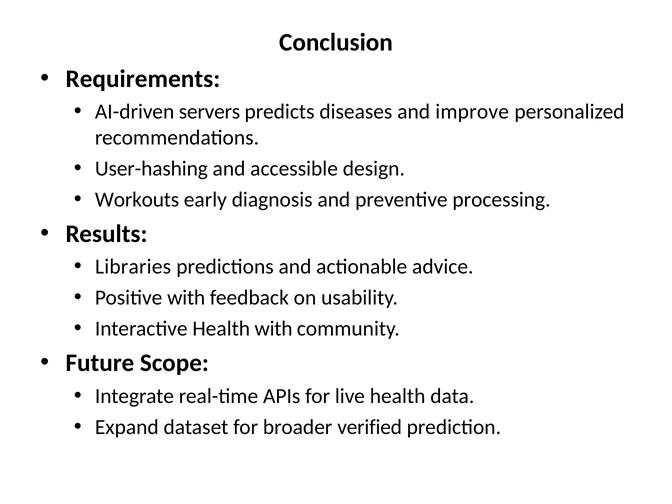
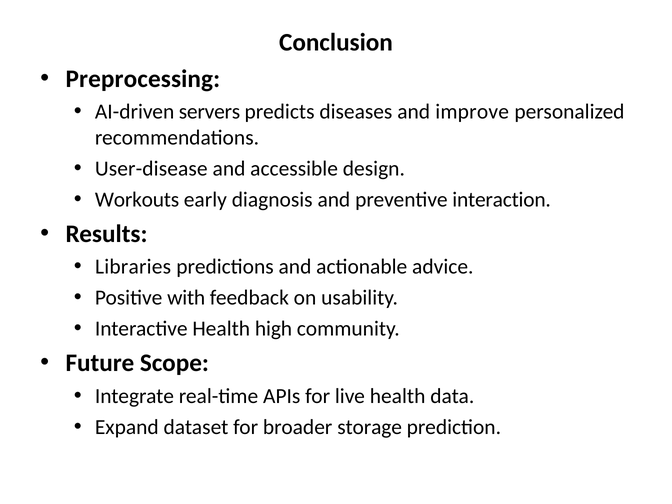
Requirements: Requirements -> Preprocessing
User-hashing: User-hashing -> User-disease
processing: processing -> interaction
Health with: with -> high
verified: verified -> storage
